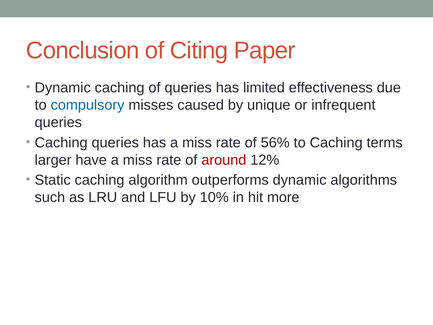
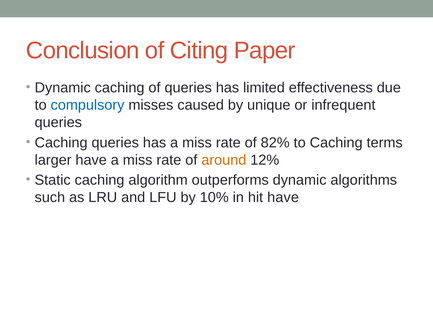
56%: 56% -> 82%
around colour: red -> orange
hit more: more -> have
